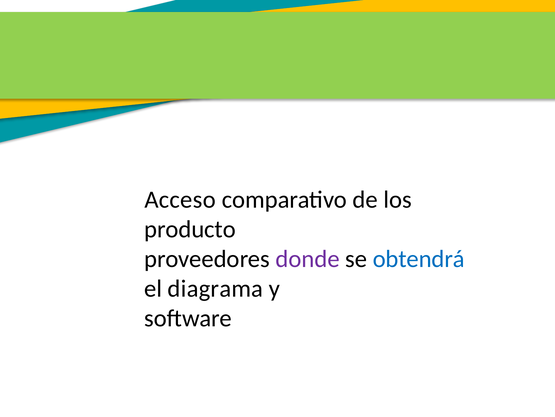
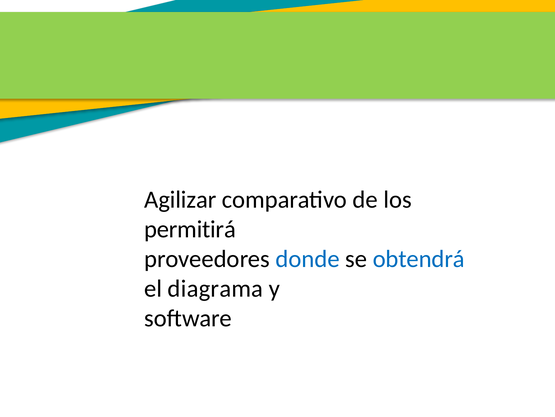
Acceso: Acceso -> Agilizar
producto: producto -> permitirá
donde colour: purple -> blue
